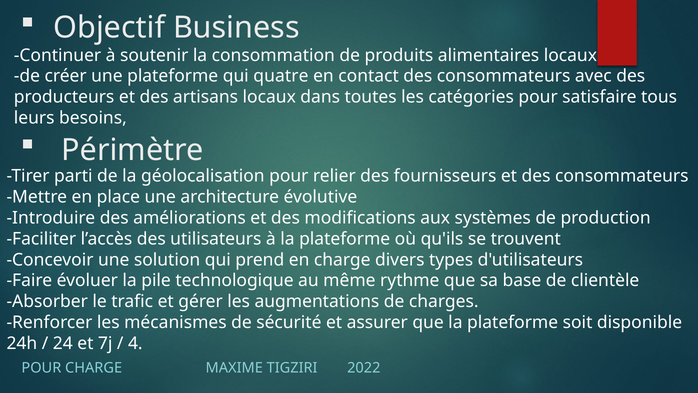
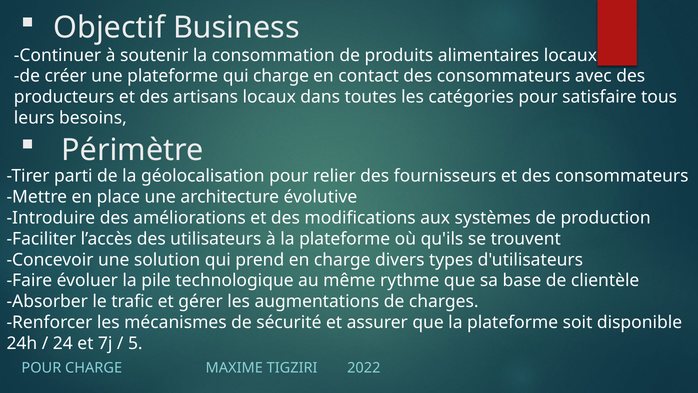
qui quatre: quatre -> charge
4: 4 -> 5
